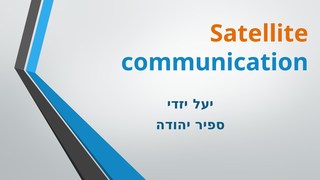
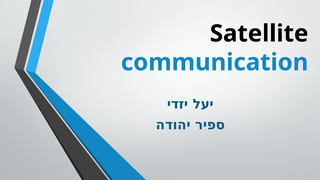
Satellite colour: orange -> black
